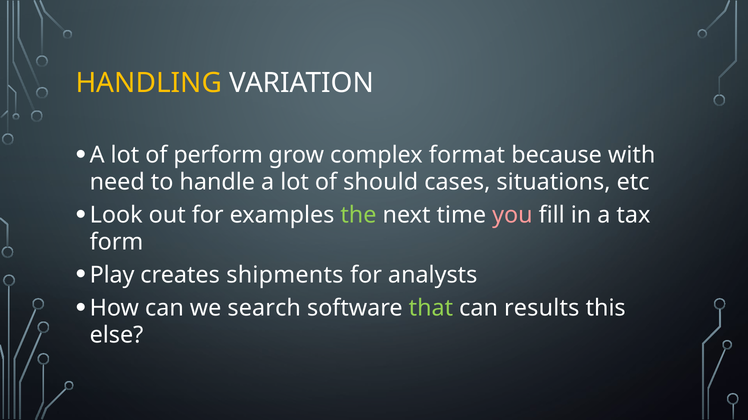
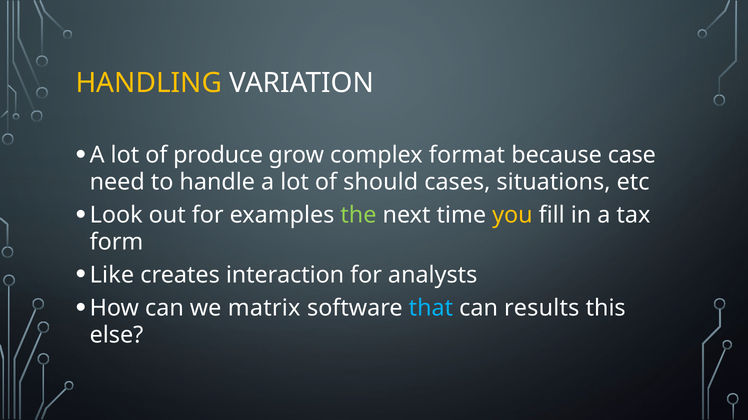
perform: perform -> produce
with: with -> case
you colour: pink -> yellow
Play: Play -> Like
shipments: shipments -> interaction
search: search -> matrix
that colour: light green -> light blue
